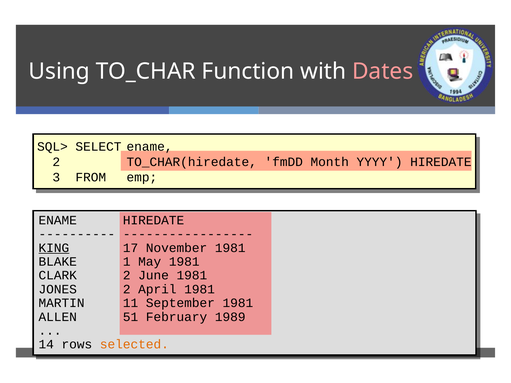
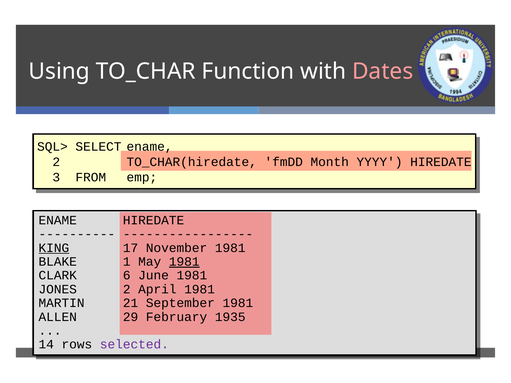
1981 at (184, 262) underline: none -> present
CLARK 2: 2 -> 6
11: 11 -> 21
51: 51 -> 29
1989: 1989 -> 1935
selected colour: orange -> purple
